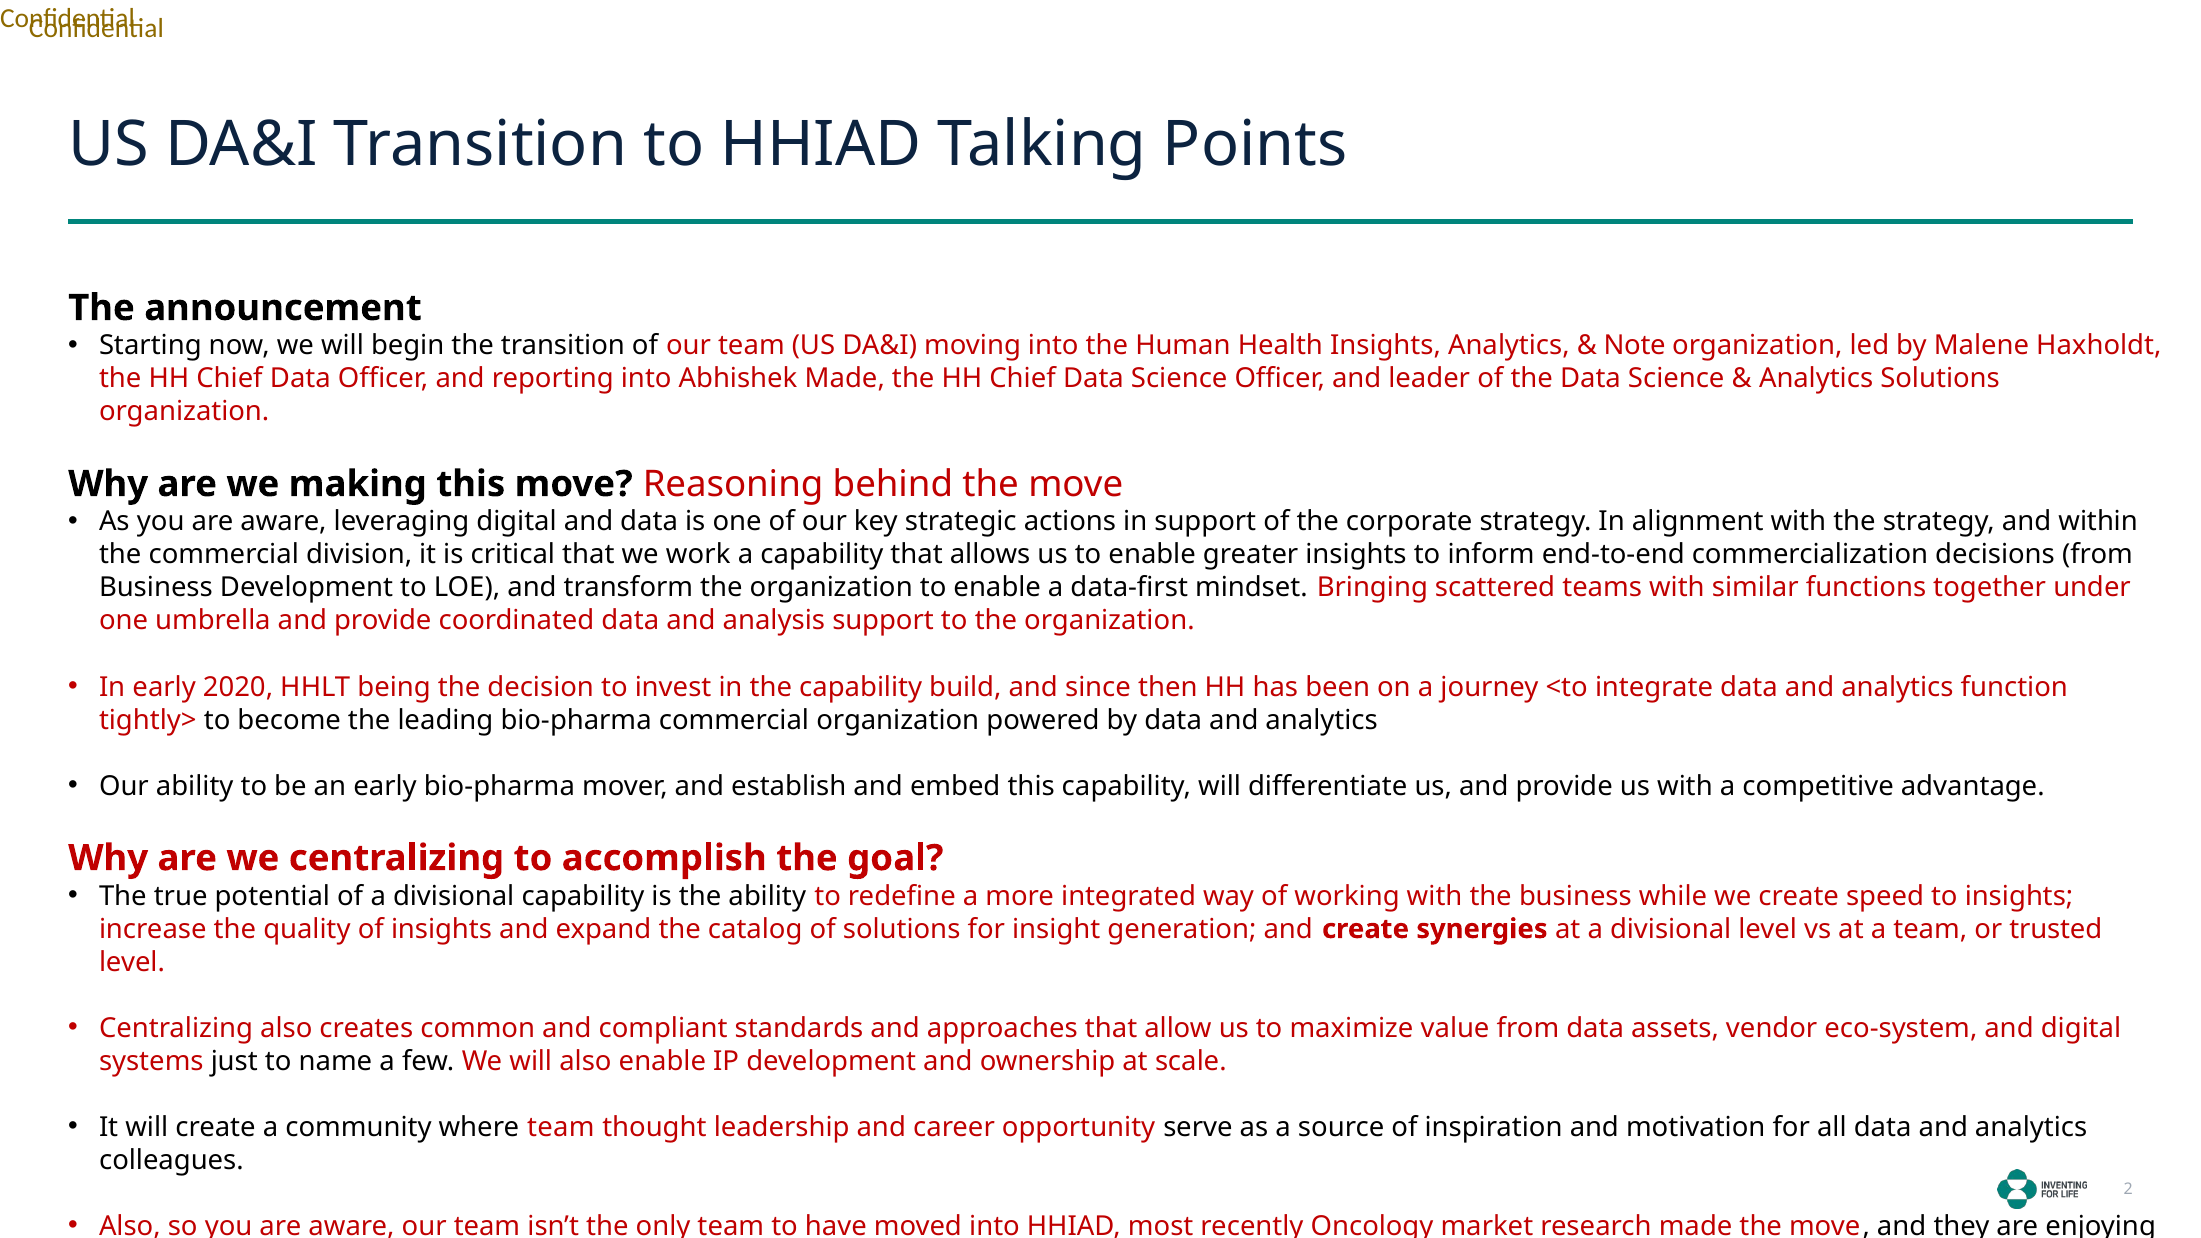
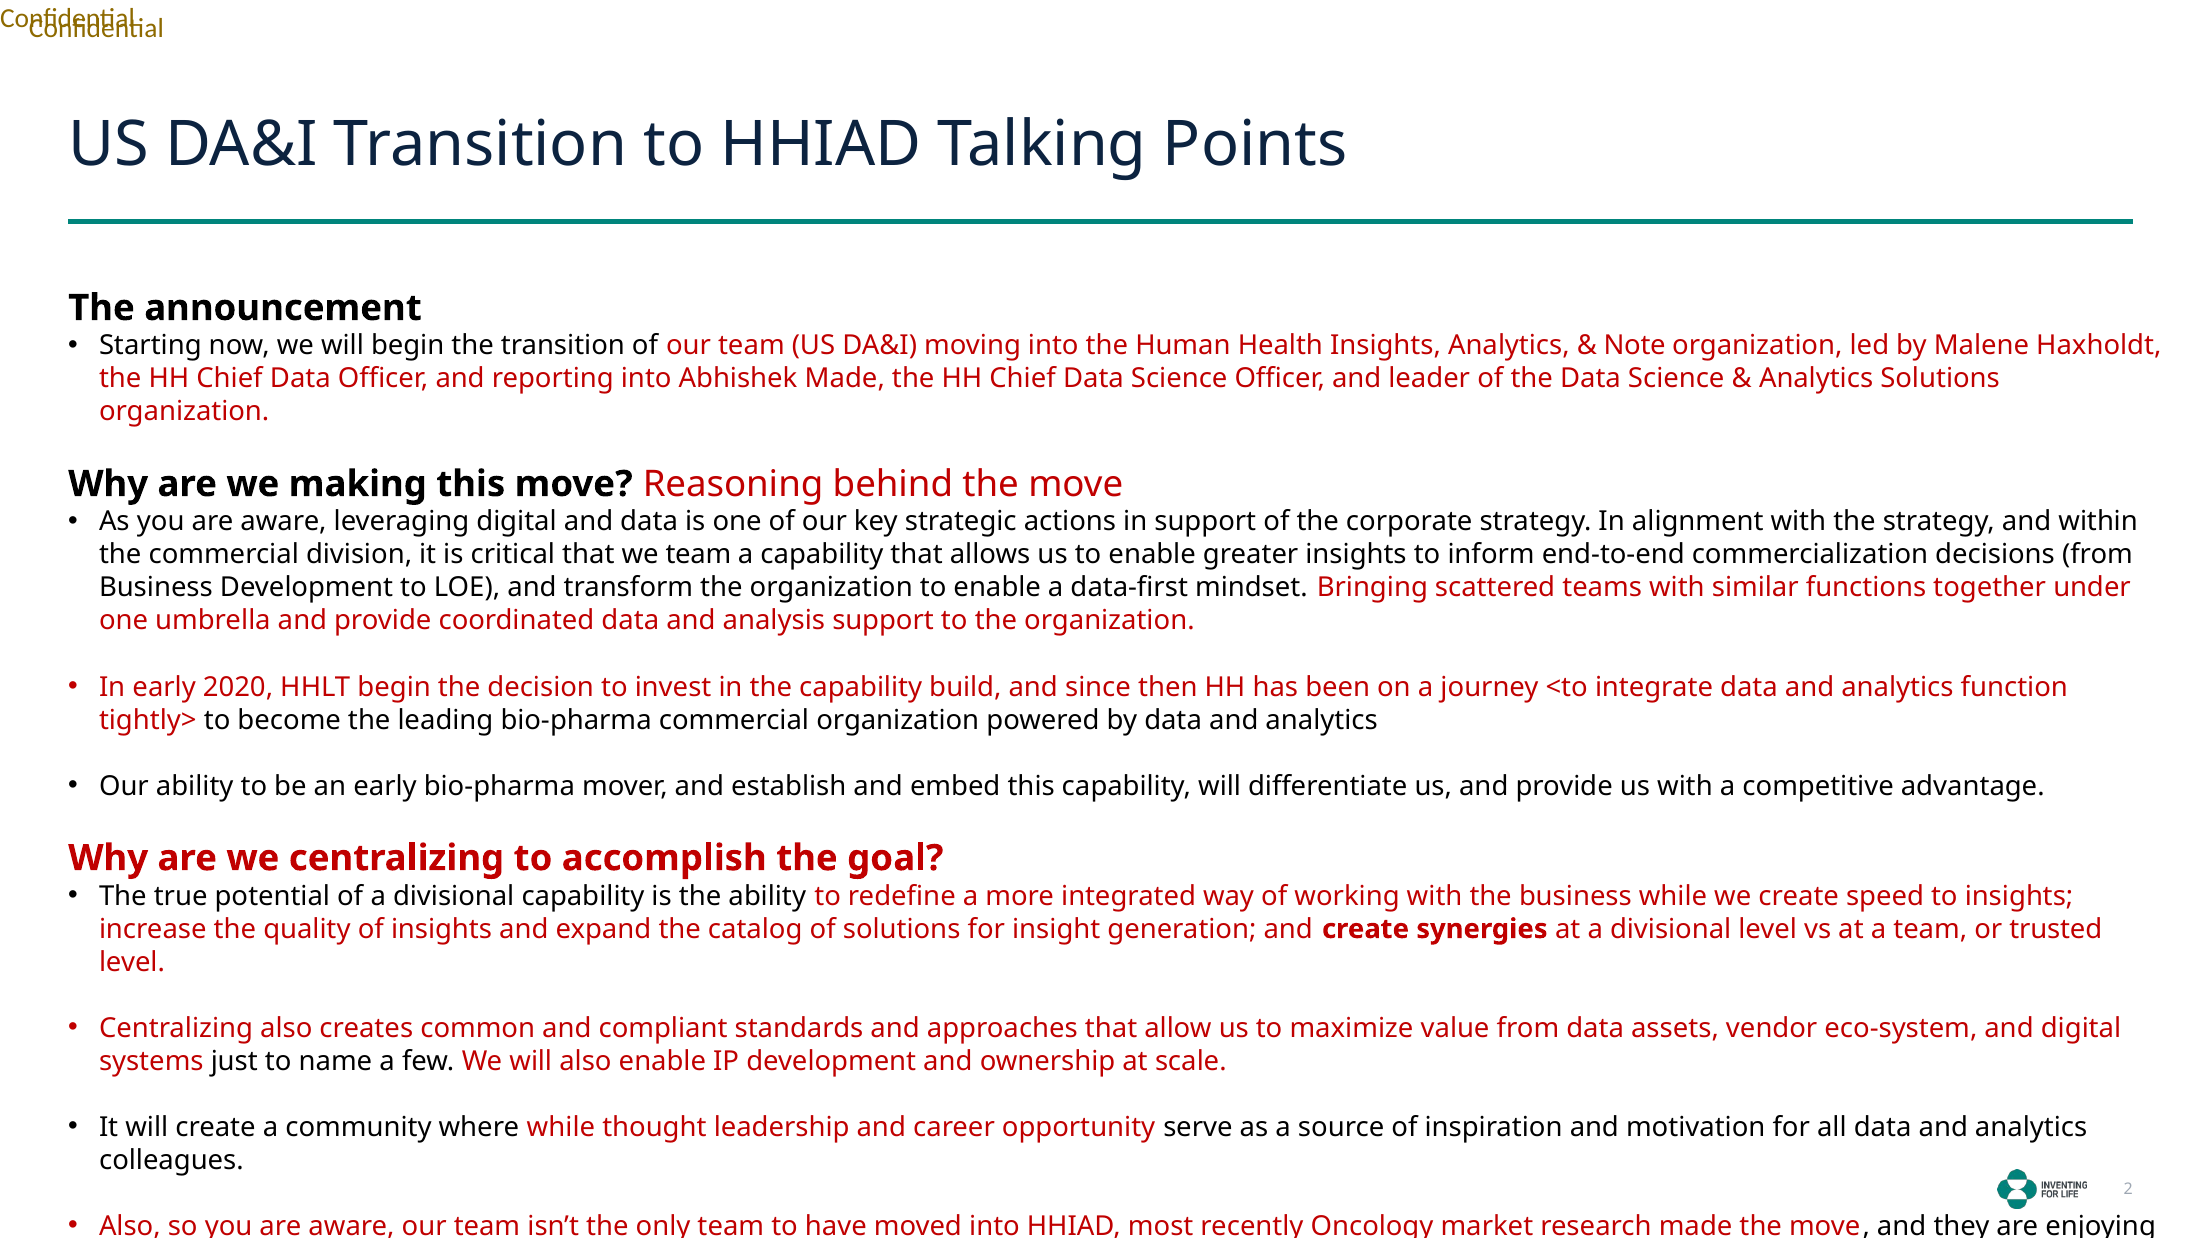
we work: work -> team
HHLT being: being -> begin
where team: team -> while
